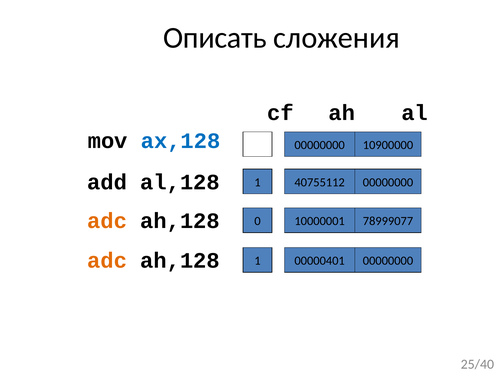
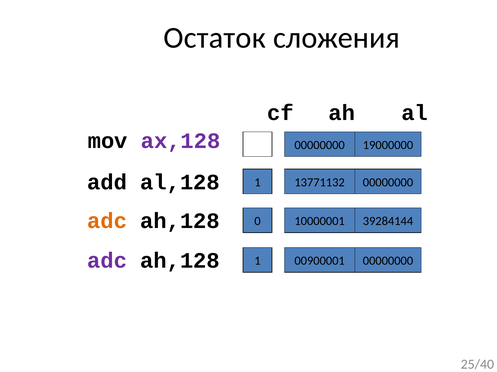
Описать: Описать -> Остаток
ax,128 colour: blue -> purple
10900000: 10900000 -> 19000000
40755112: 40755112 -> 13771132
78999077: 78999077 -> 39284144
adc at (107, 261) colour: orange -> purple
00000401: 00000401 -> 00900001
